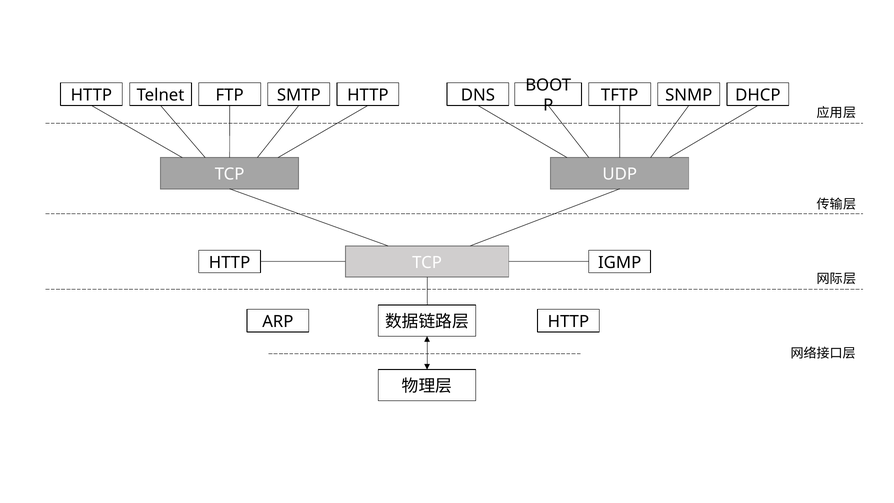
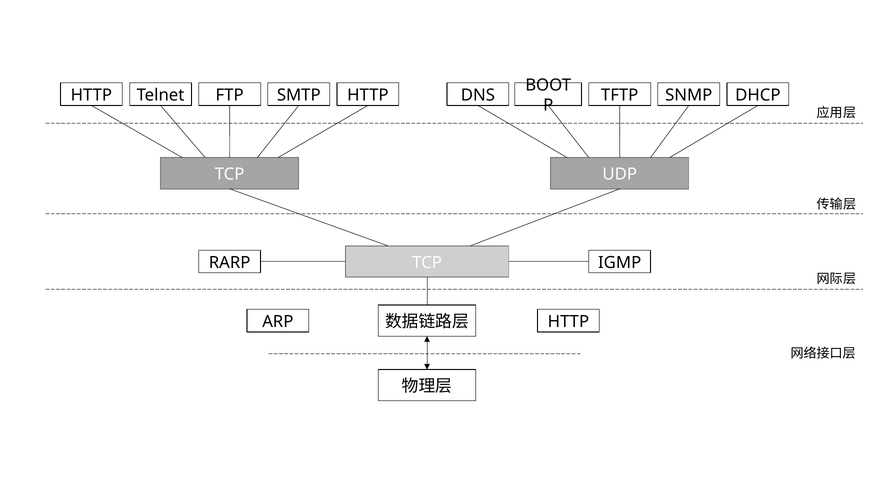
HTTP at (230, 263): HTTP -> RARP
